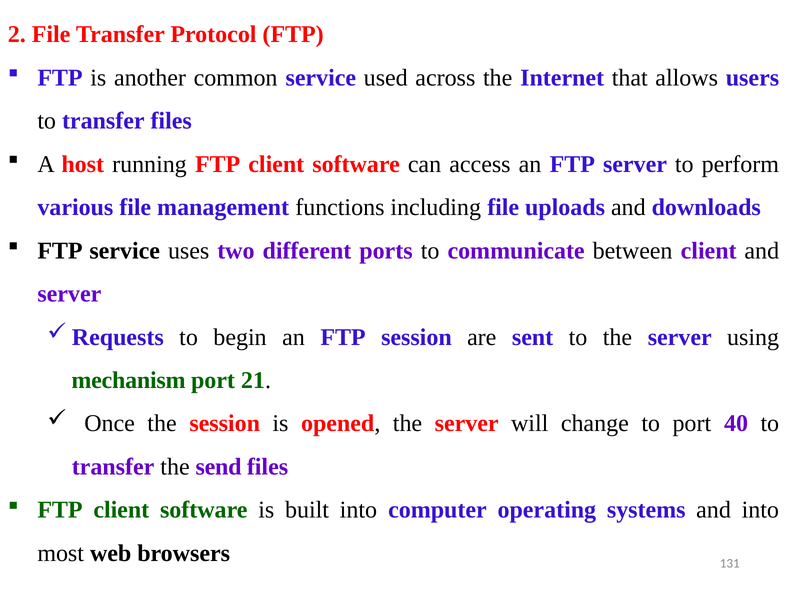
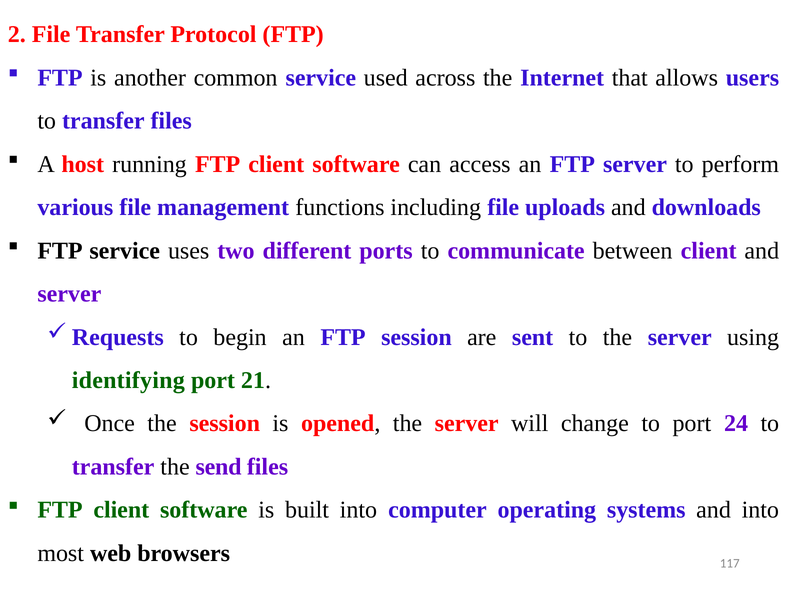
mechanism: mechanism -> identifying
40: 40 -> 24
131: 131 -> 117
